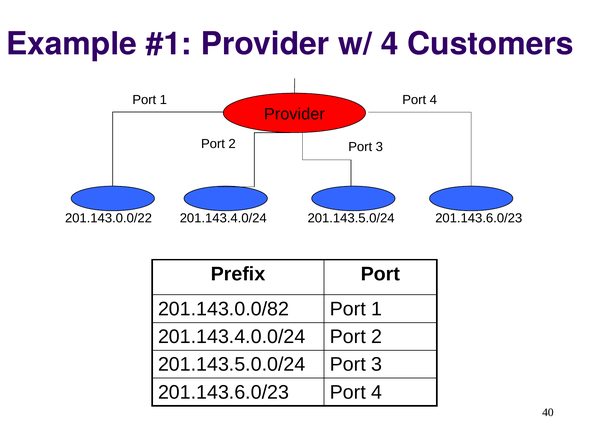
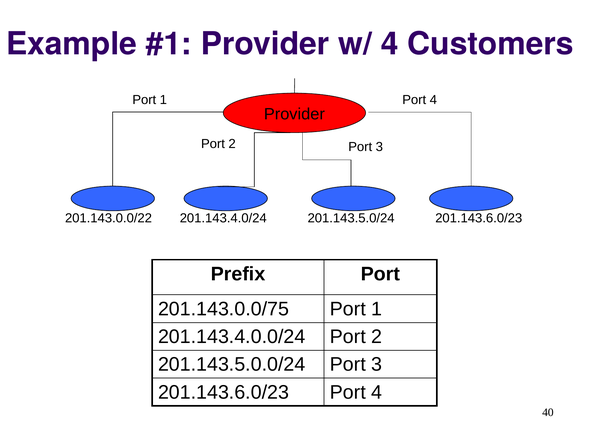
201.143.0.0/82: 201.143.0.0/82 -> 201.143.0.0/75
